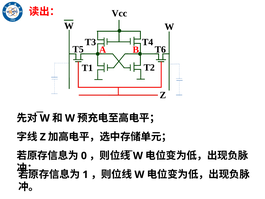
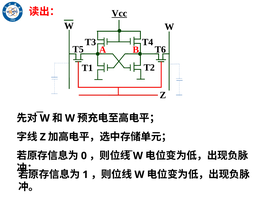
Vcc underline: none -> present
